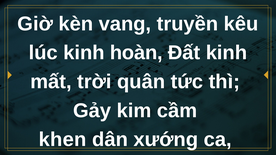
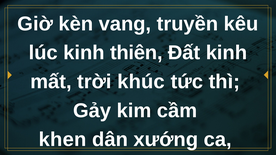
hoàn: hoàn -> thiên
quân: quân -> khúc
